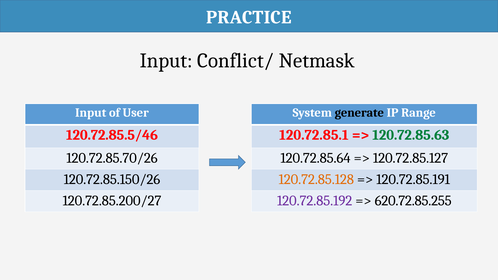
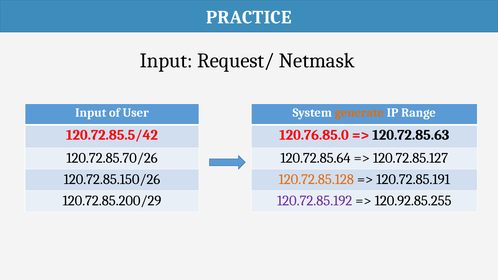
Conflict/: Conflict/ -> Request/
generate colour: black -> orange
120.72.85.5/46: 120.72.85.5/46 -> 120.72.85.5/42
120.72.85.1: 120.72.85.1 -> 120.76.85.0
120.72.85.63 colour: green -> black
120.72.85.200/27: 120.72.85.200/27 -> 120.72.85.200/29
620.72.85.255: 620.72.85.255 -> 120.92.85.255
